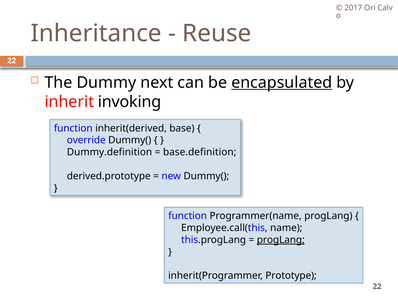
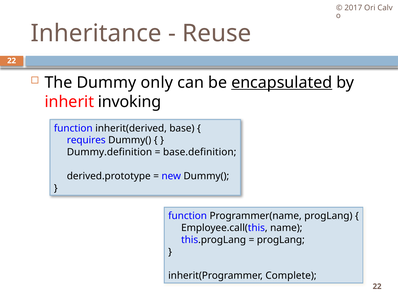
next: next -> only
override: override -> requires
progLang at (281, 239) underline: present -> none
Prototype: Prototype -> Complete
